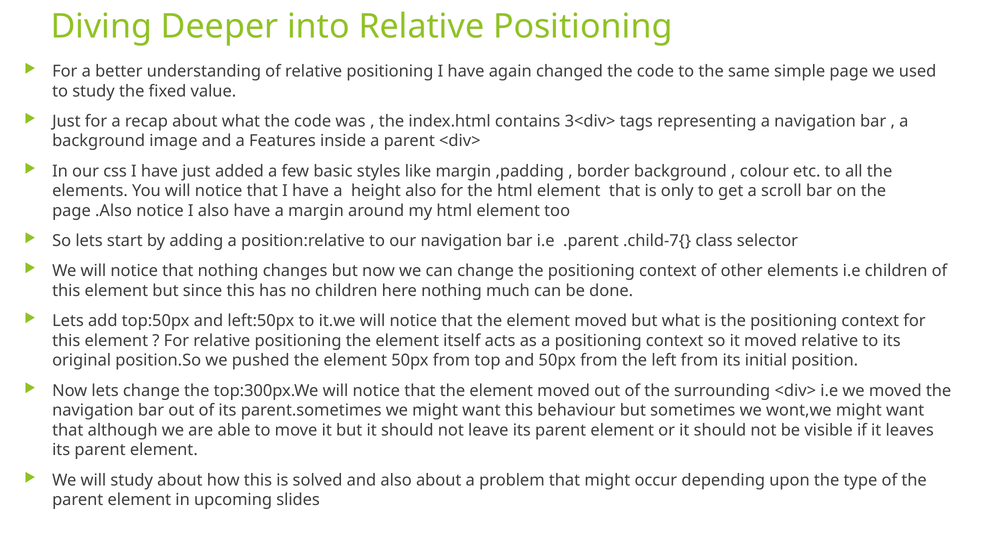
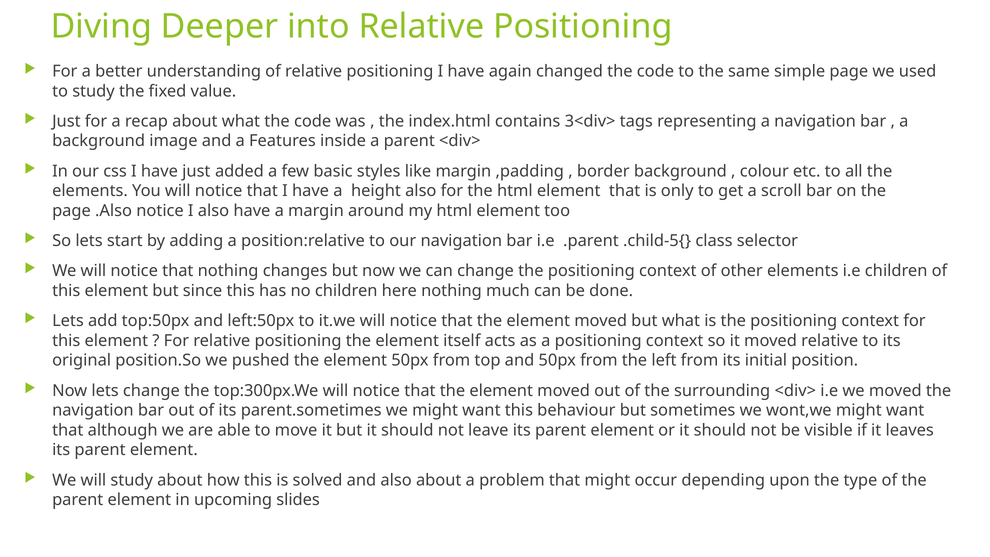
.child-7{: .child-7{ -> .child-5{
